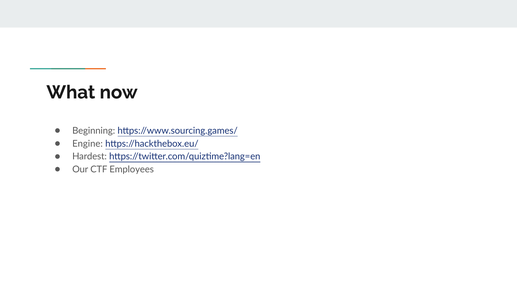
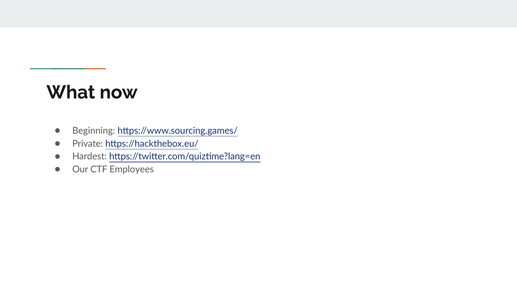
Engine: Engine -> Private
